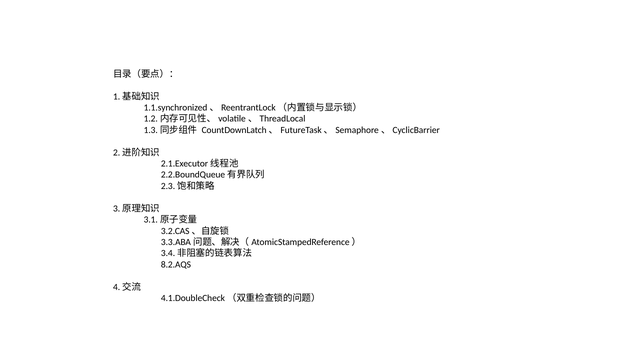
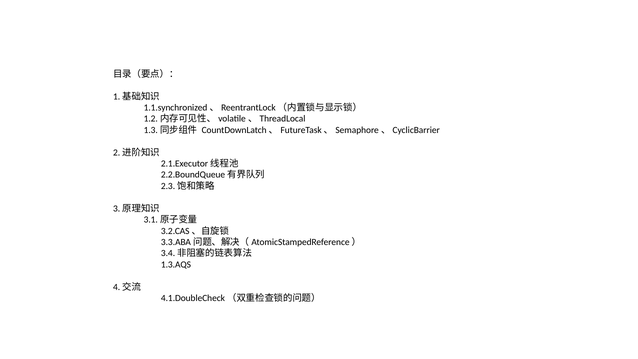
8.2.AQS: 8.2.AQS -> 1.3.AQS
